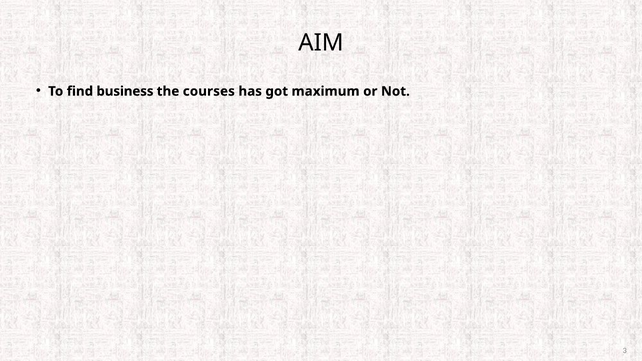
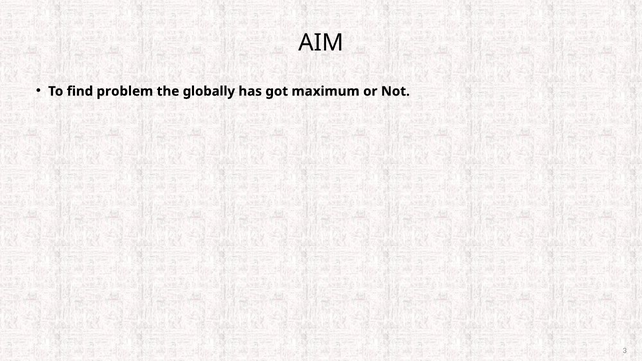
business: business -> problem
courses: courses -> globally
